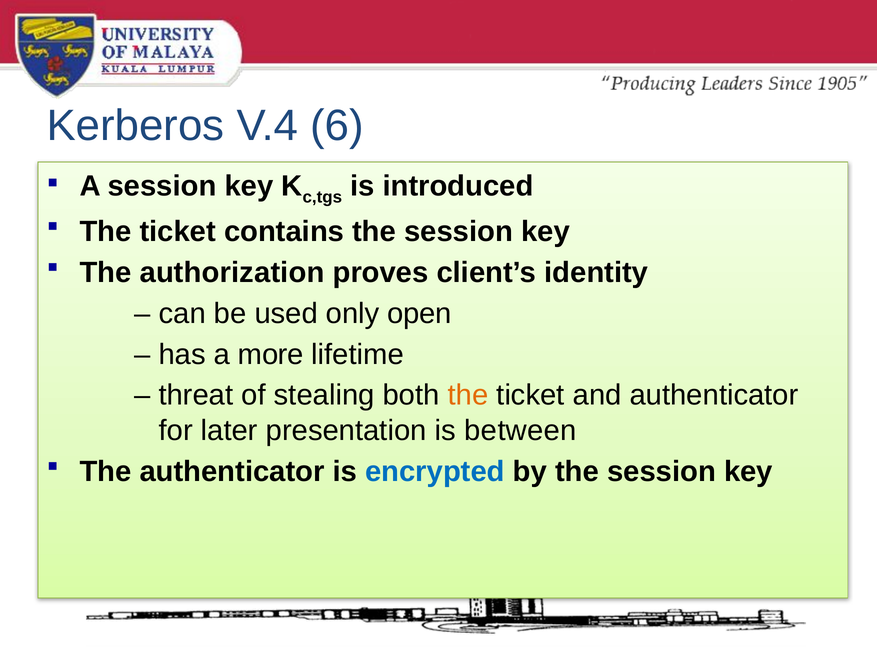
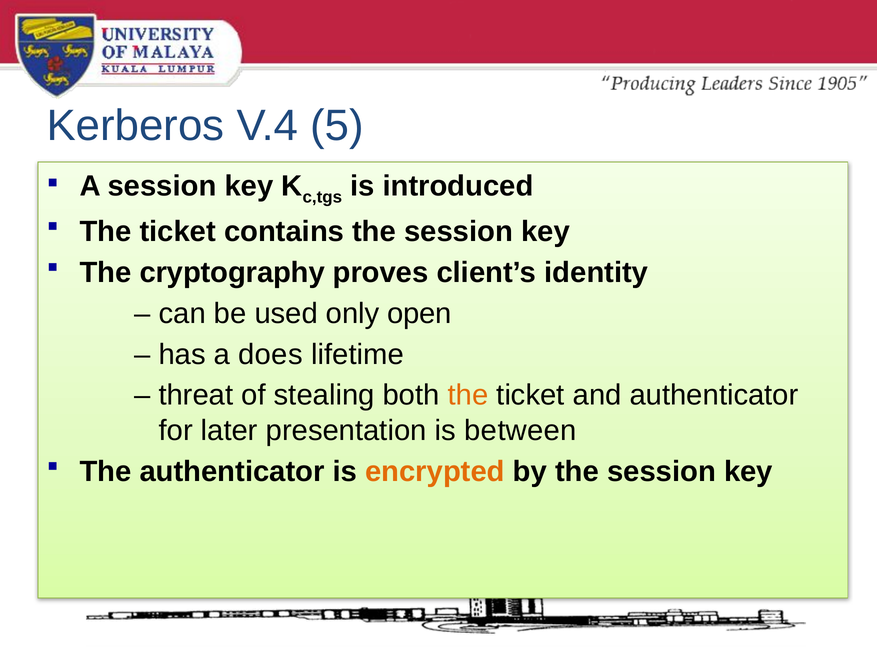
6: 6 -> 5
authorization: authorization -> cryptography
more: more -> does
encrypted colour: blue -> orange
